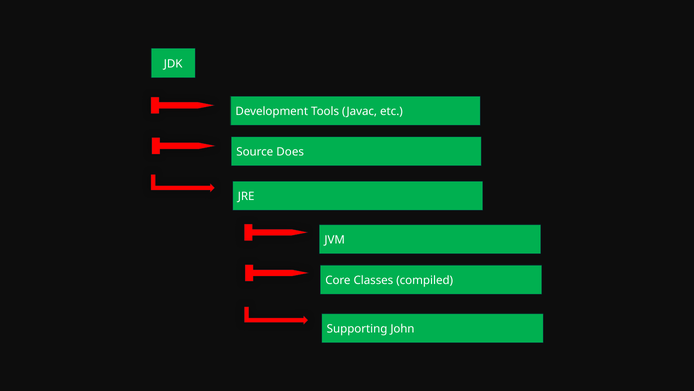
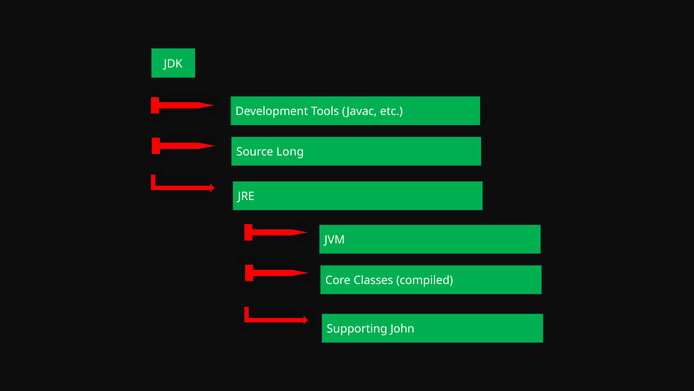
Does: Does -> Long
